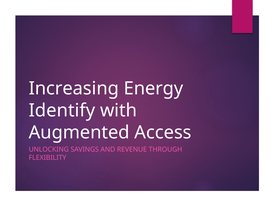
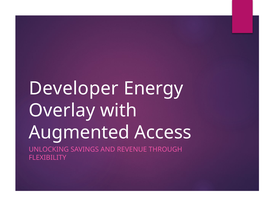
Increasing: Increasing -> Developer
Identify: Identify -> Overlay
